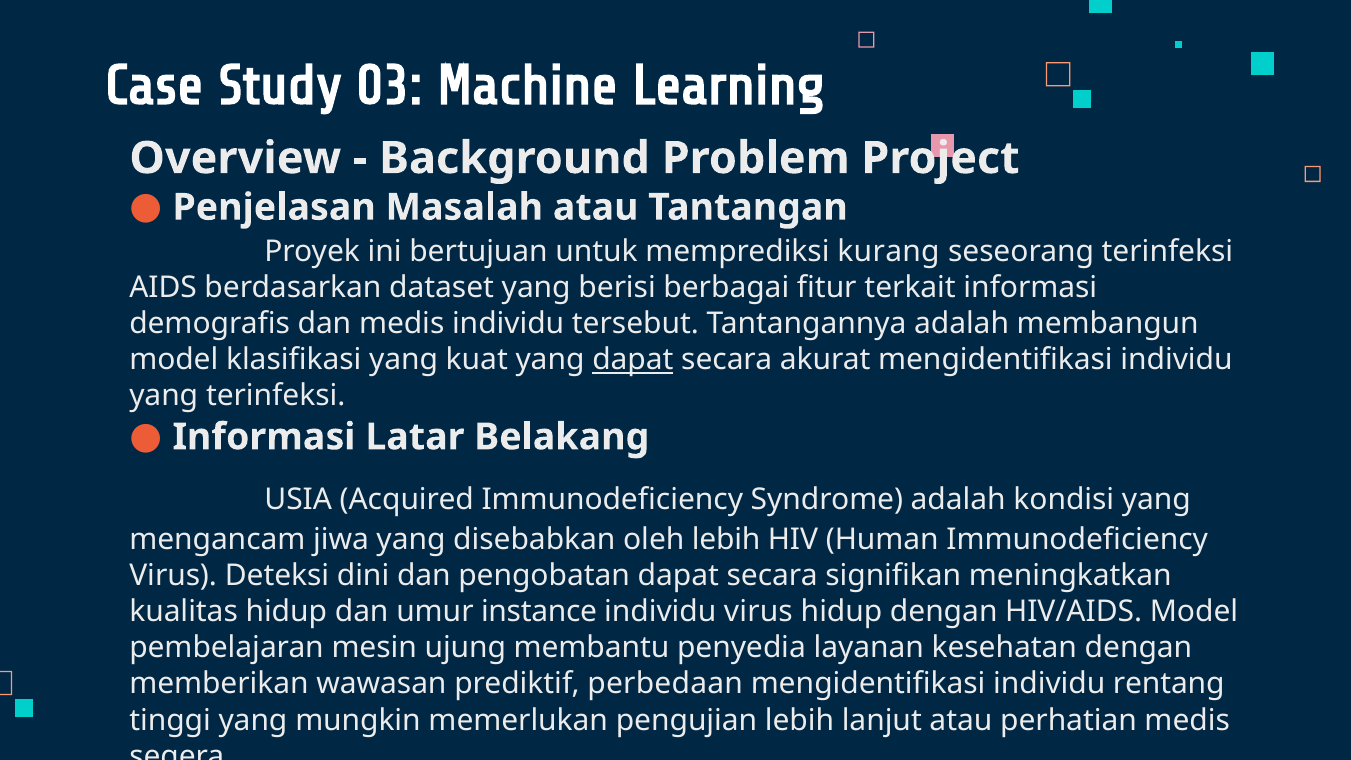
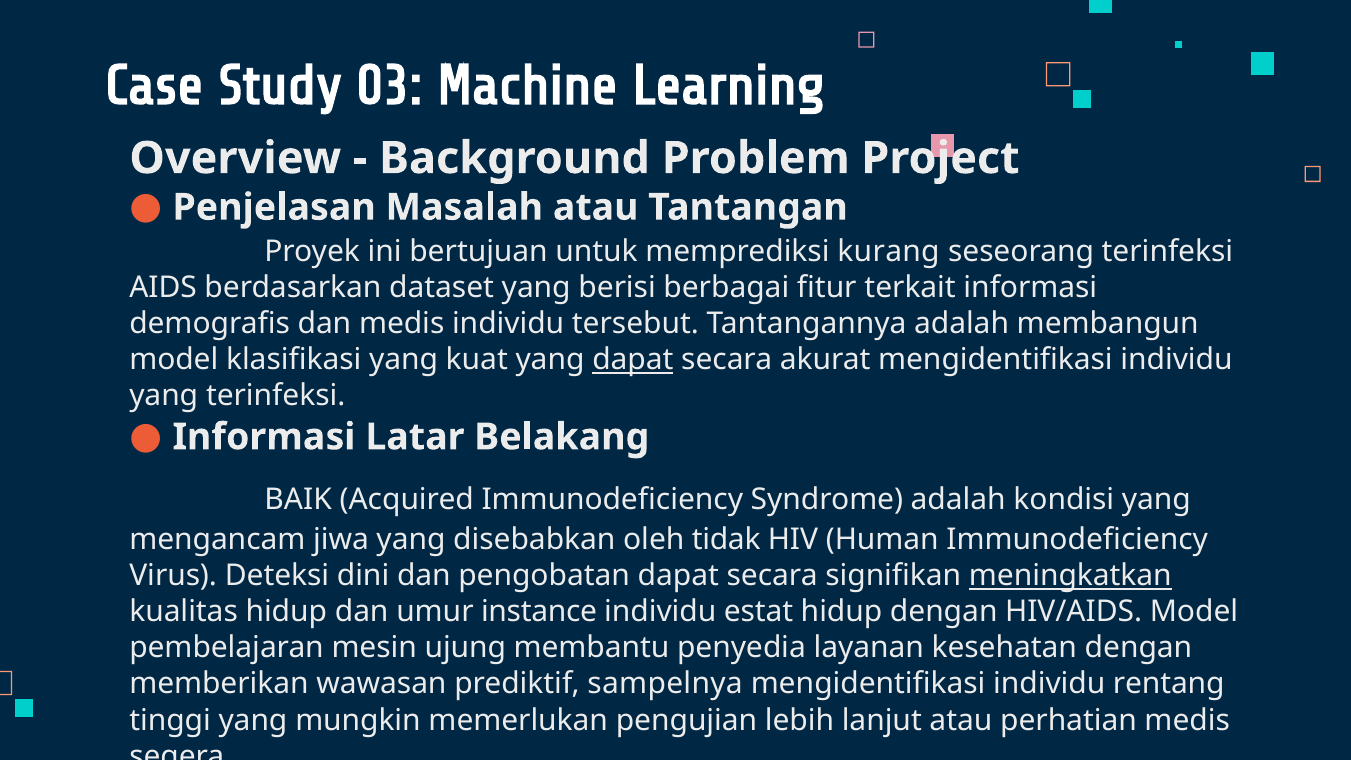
USIA: USIA -> BAIK
oleh lebih: lebih -> tidak
meningkatkan underline: none -> present
individu virus: virus -> estat
perbedaan: perbedaan -> sampelnya
